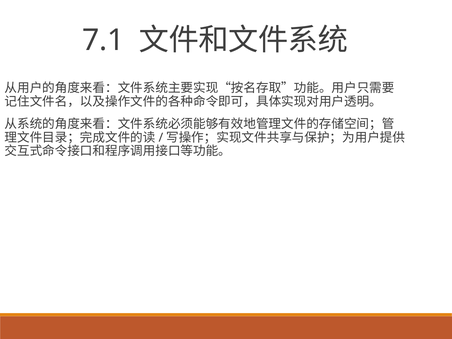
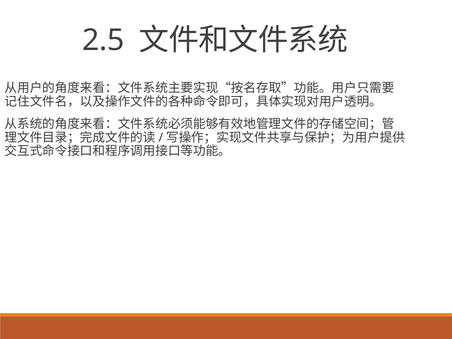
7.1: 7.1 -> 2.5
